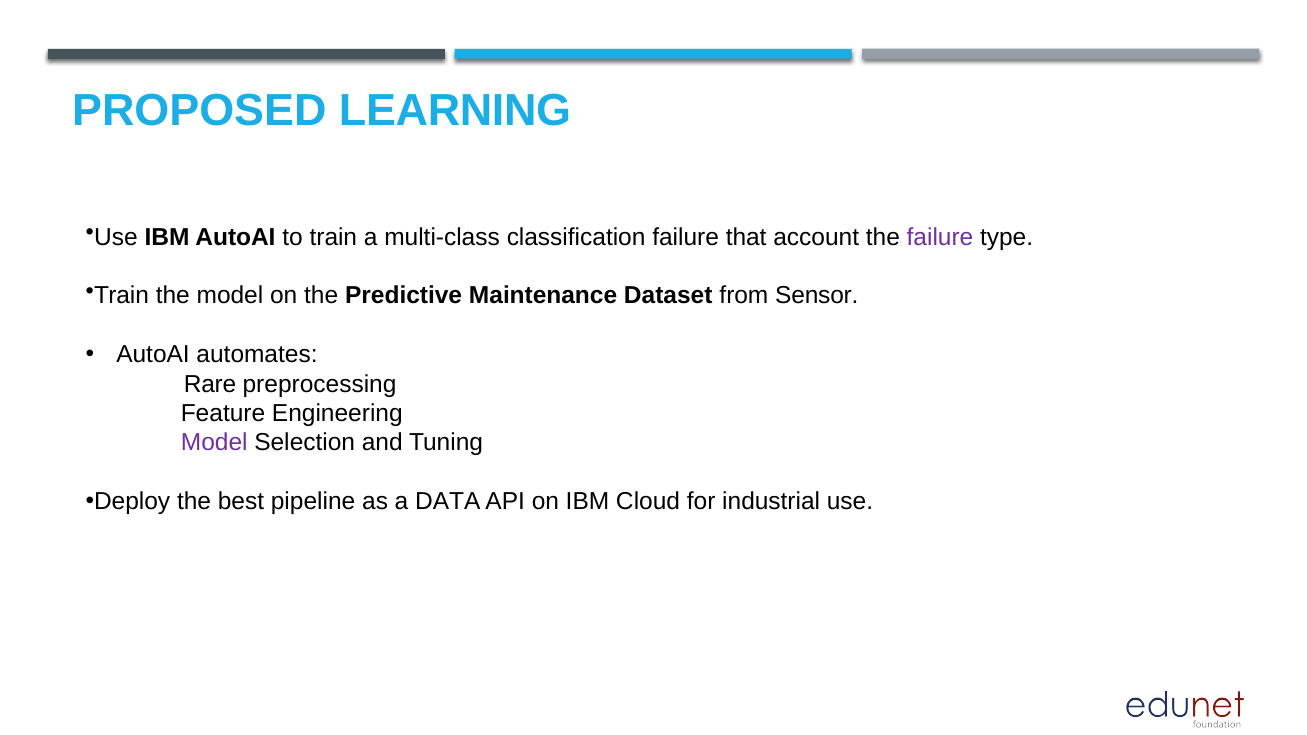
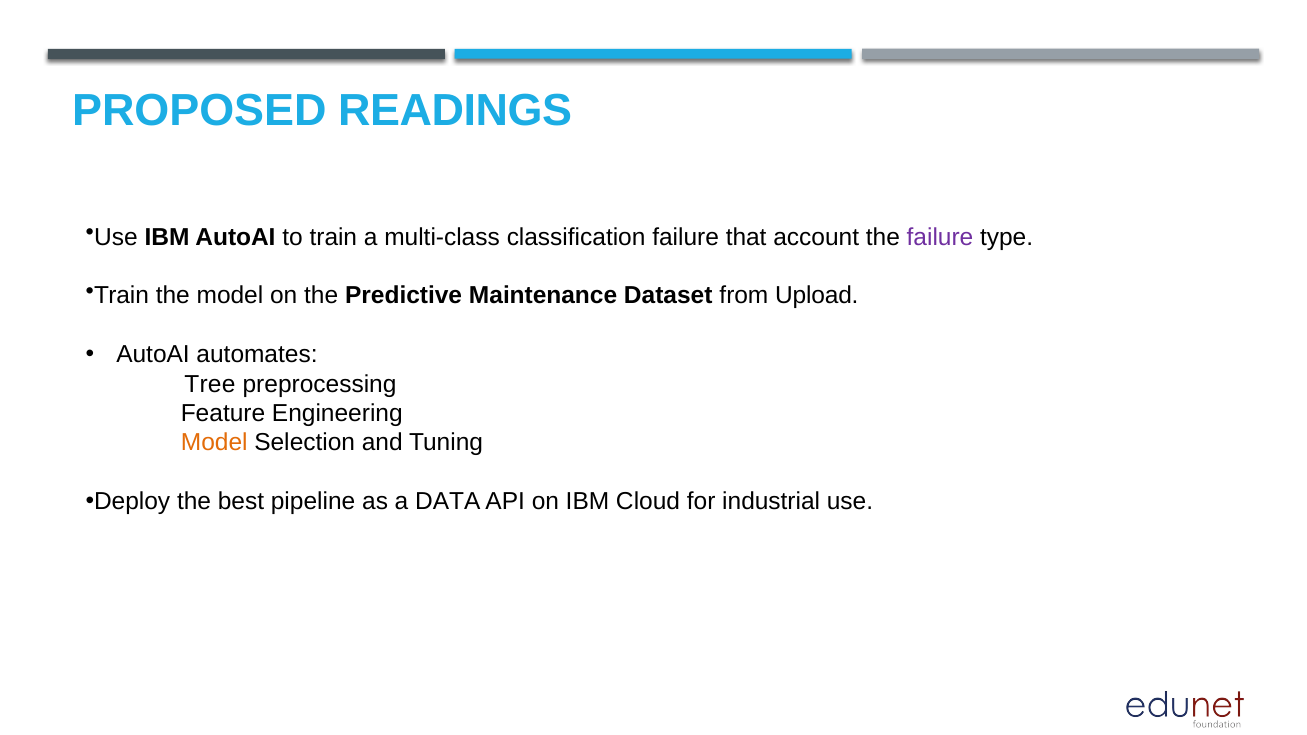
LEARNING: LEARNING -> READINGS
Sensor: Sensor -> Upload
Rare: Rare -> Tree
Model at (214, 443) colour: purple -> orange
